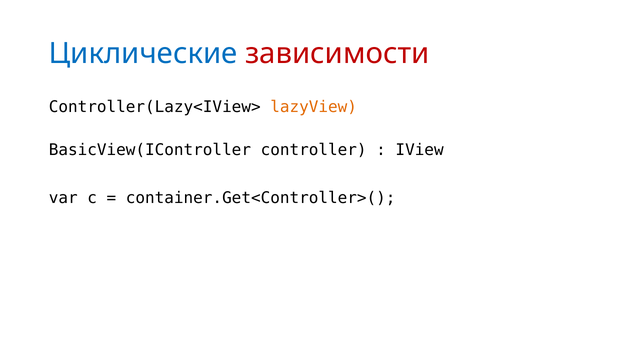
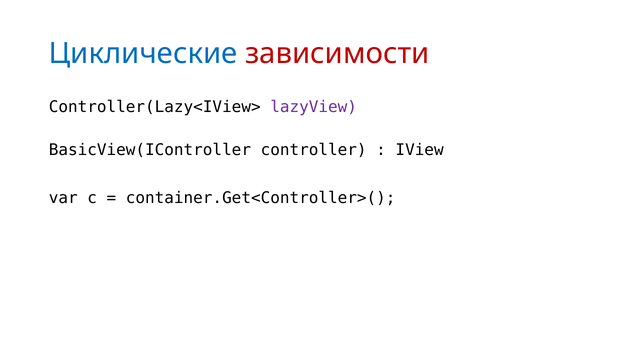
lazyView colour: orange -> purple
